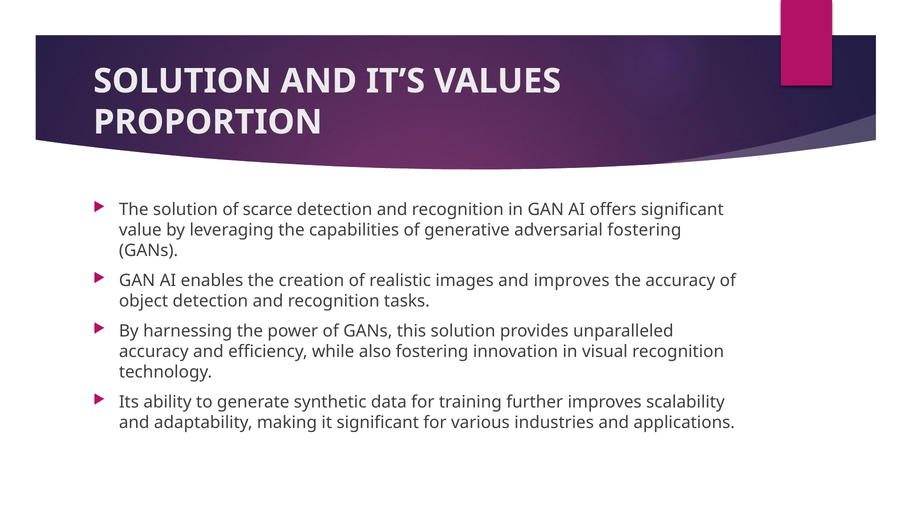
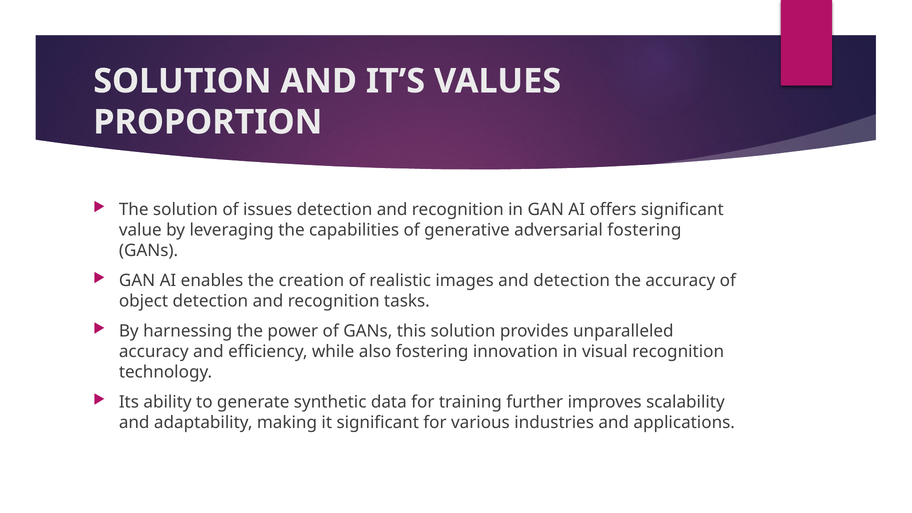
scarce: scarce -> issues
and improves: improves -> detection
